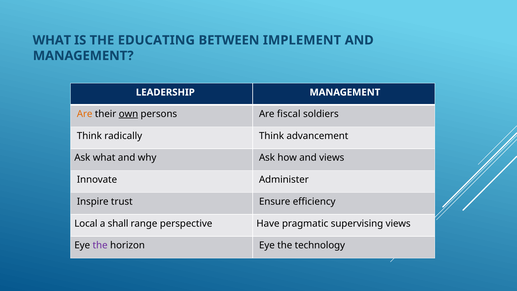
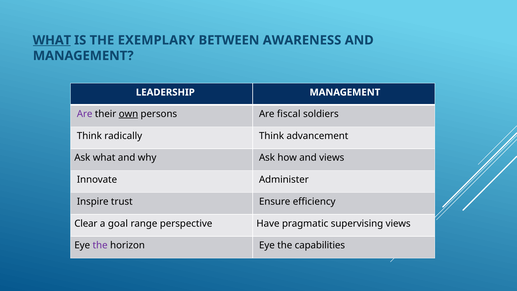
WHAT at (52, 40) underline: none -> present
EDUCATING: EDUCATING -> EXEMPLARY
IMPLEMENT: IMPLEMENT -> AWARENESS
Are at (85, 114) colour: orange -> purple
Local: Local -> Clear
shall: shall -> goal
technology: technology -> capabilities
